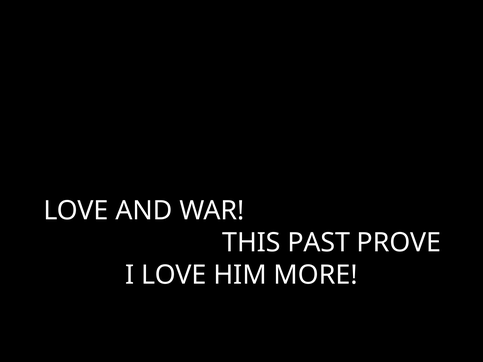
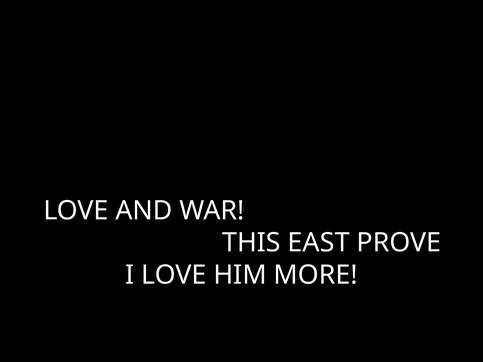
PAST: PAST -> EAST
